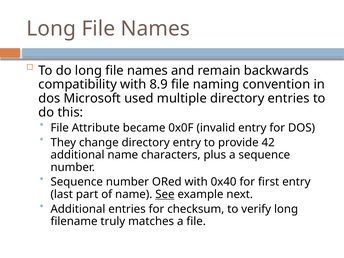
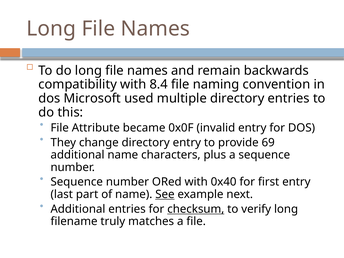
8.9: 8.9 -> 8.4
42: 42 -> 69
checksum underline: none -> present
